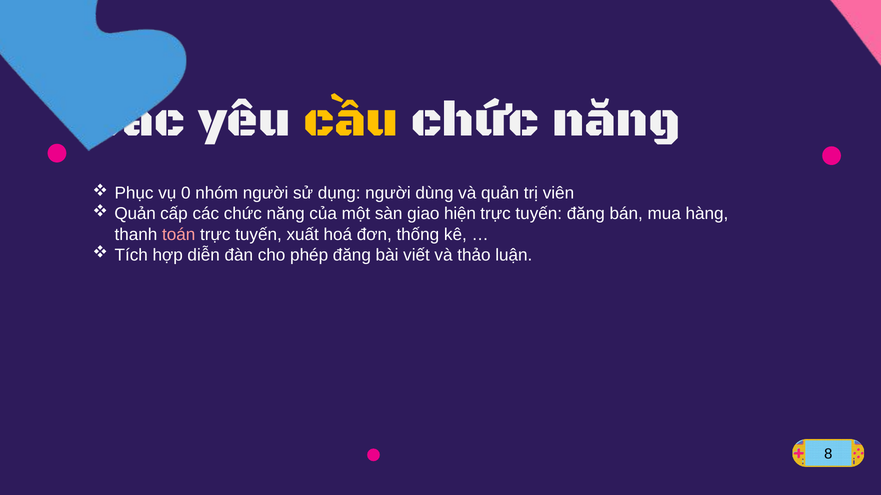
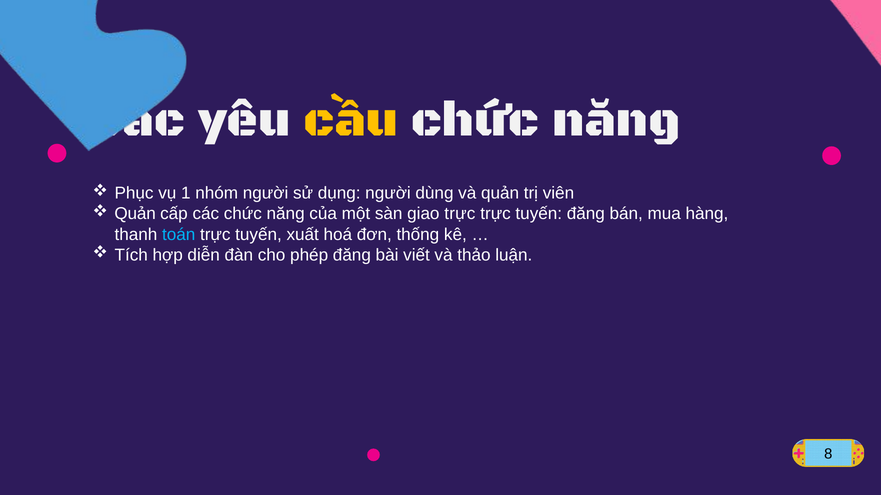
0: 0 -> 1
giao hiện: hiện -> trực
toán colour: pink -> light blue
